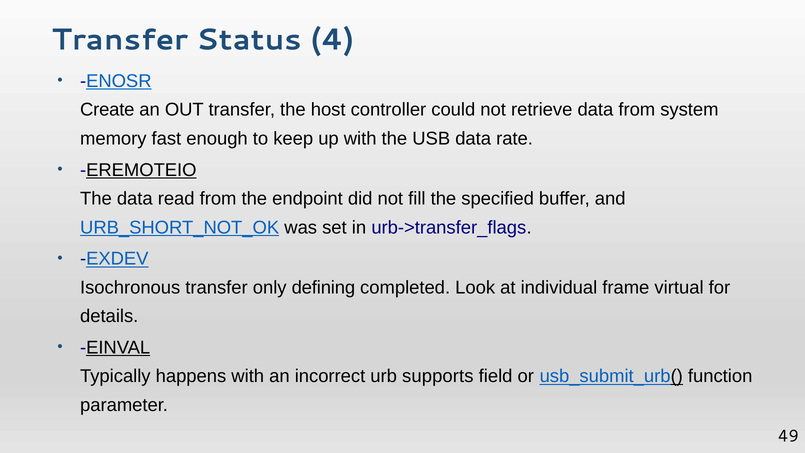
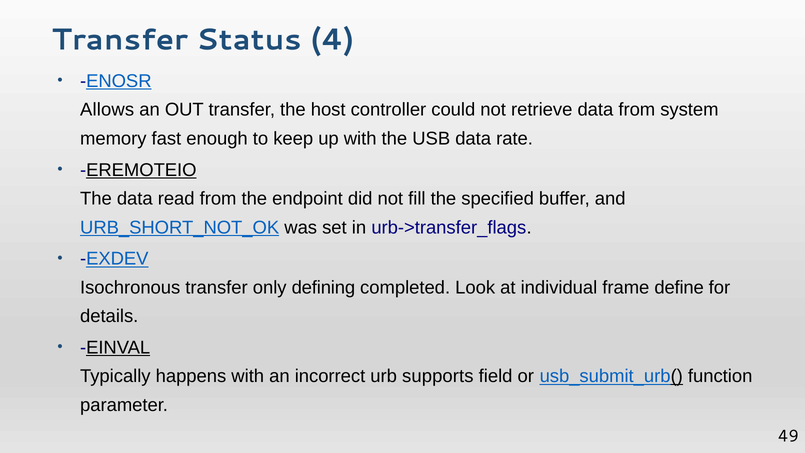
Create: Create -> Allows
virtual: virtual -> define
